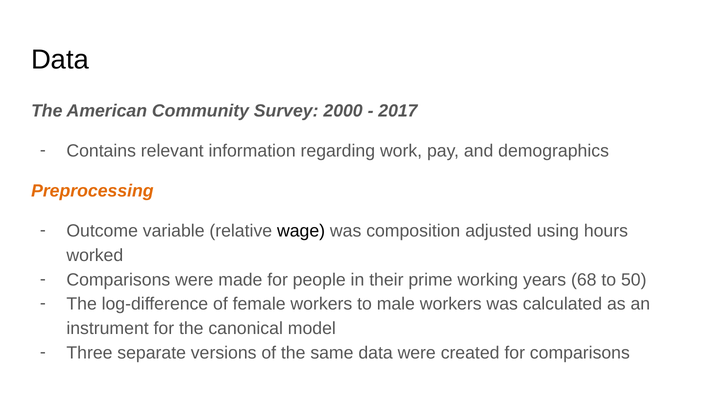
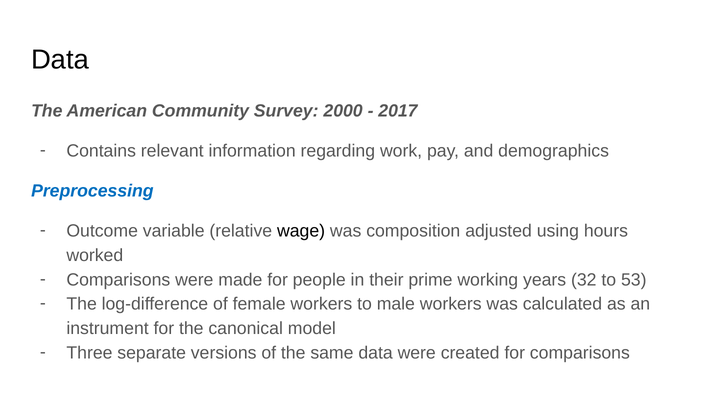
Preprocessing colour: orange -> blue
68: 68 -> 32
50: 50 -> 53
